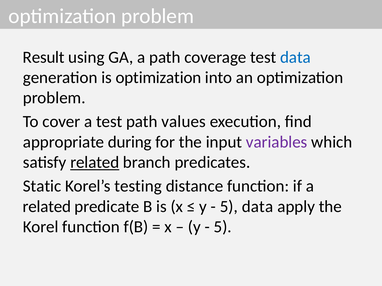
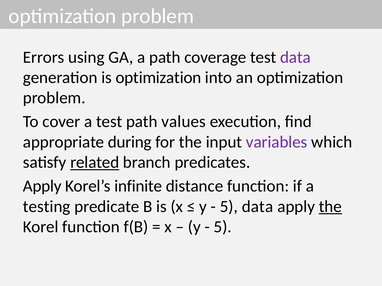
Result: Result -> Errors
data at (295, 57) colour: blue -> purple
Static at (42, 186): Static -> Apply
testing: testing -> infinite
related at (47, 207): related -> testing
the at (330, 207) underline: none -> present
